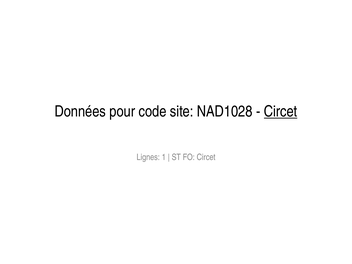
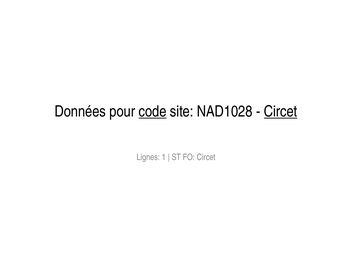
code underline: none -> present
